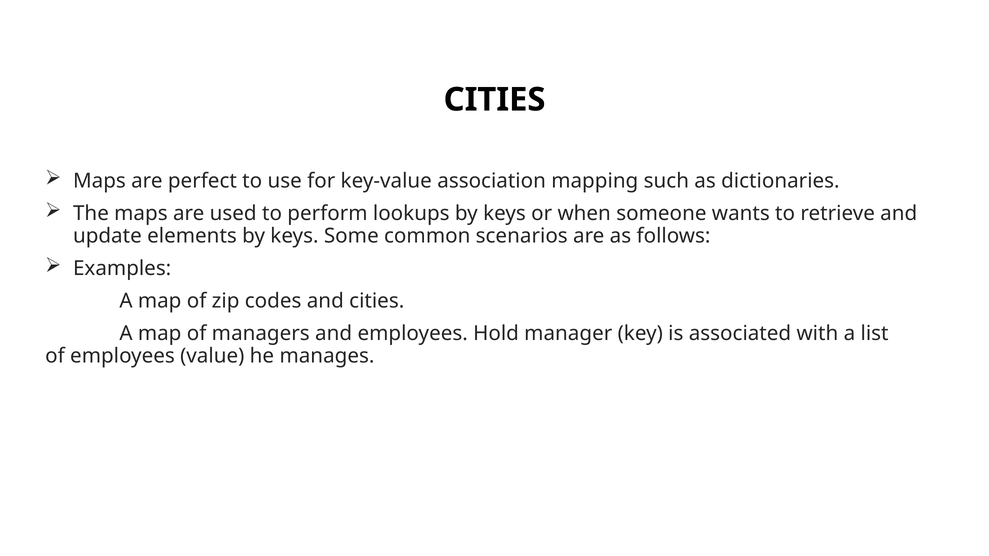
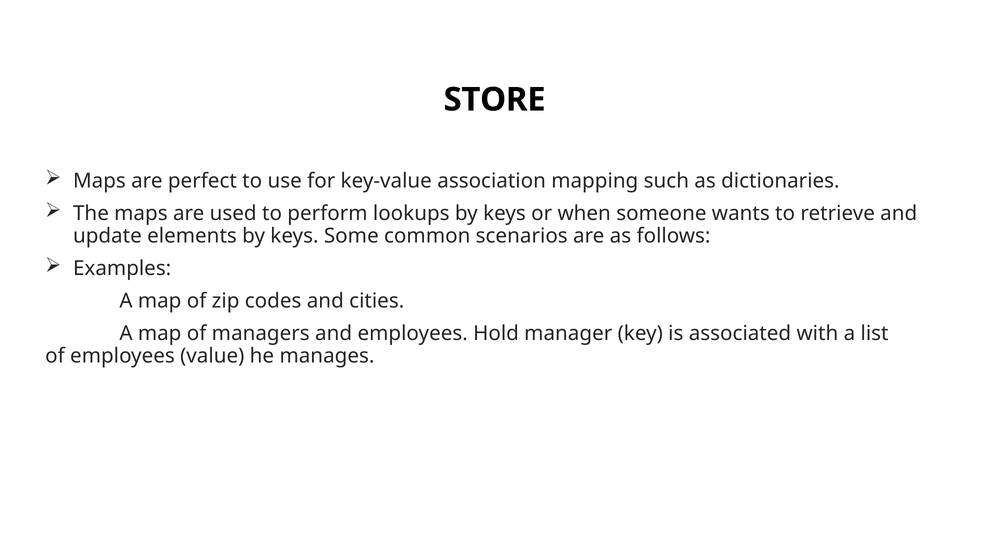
CITIES at (495, 100): CITIES -> STORE
